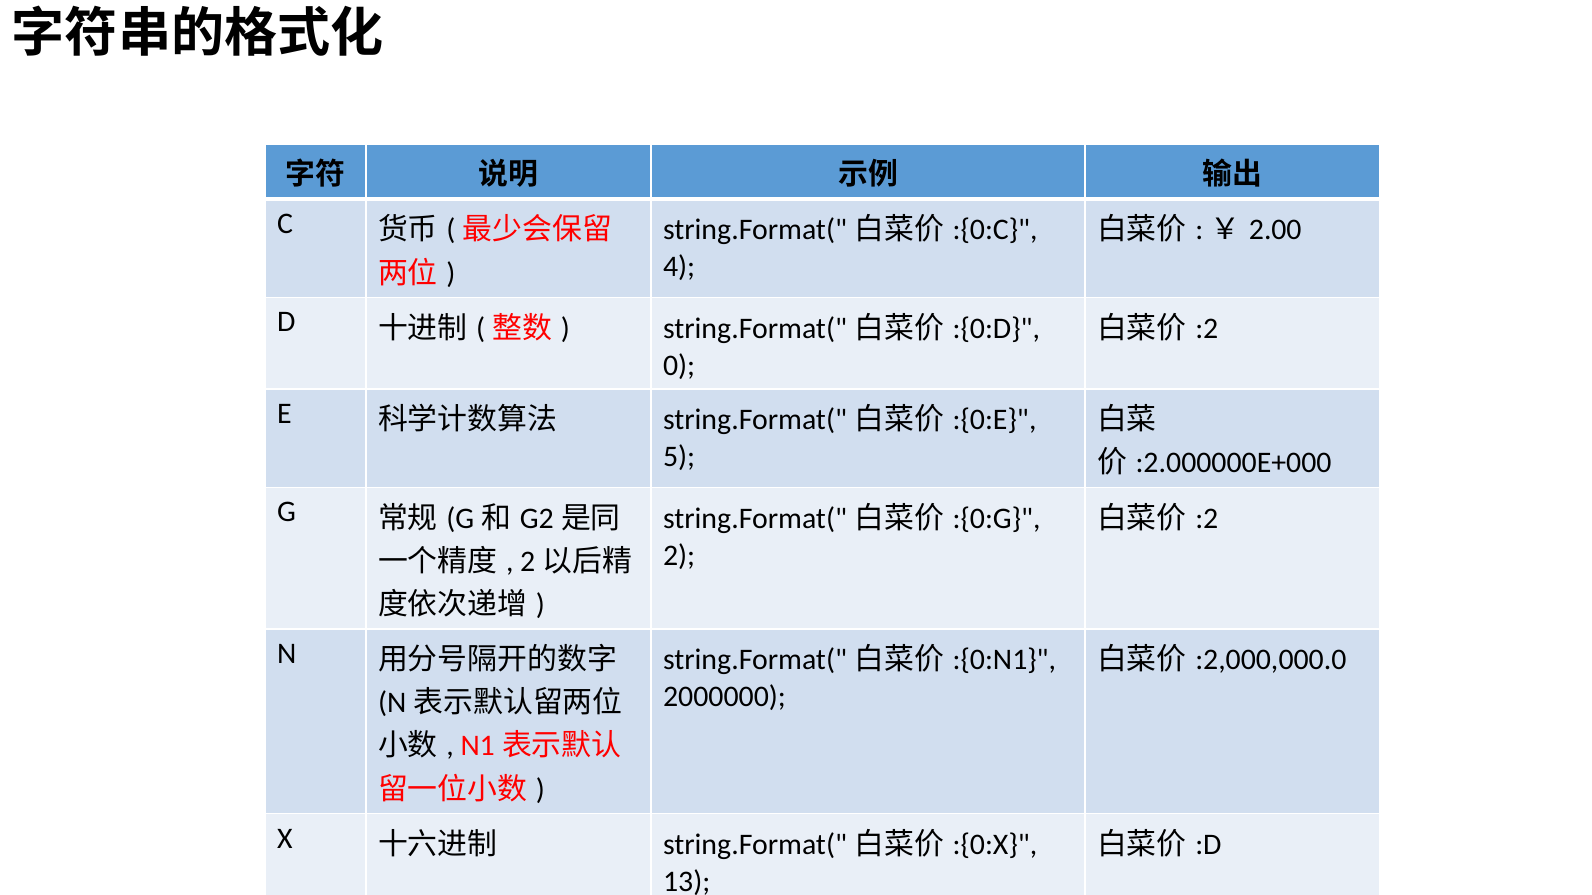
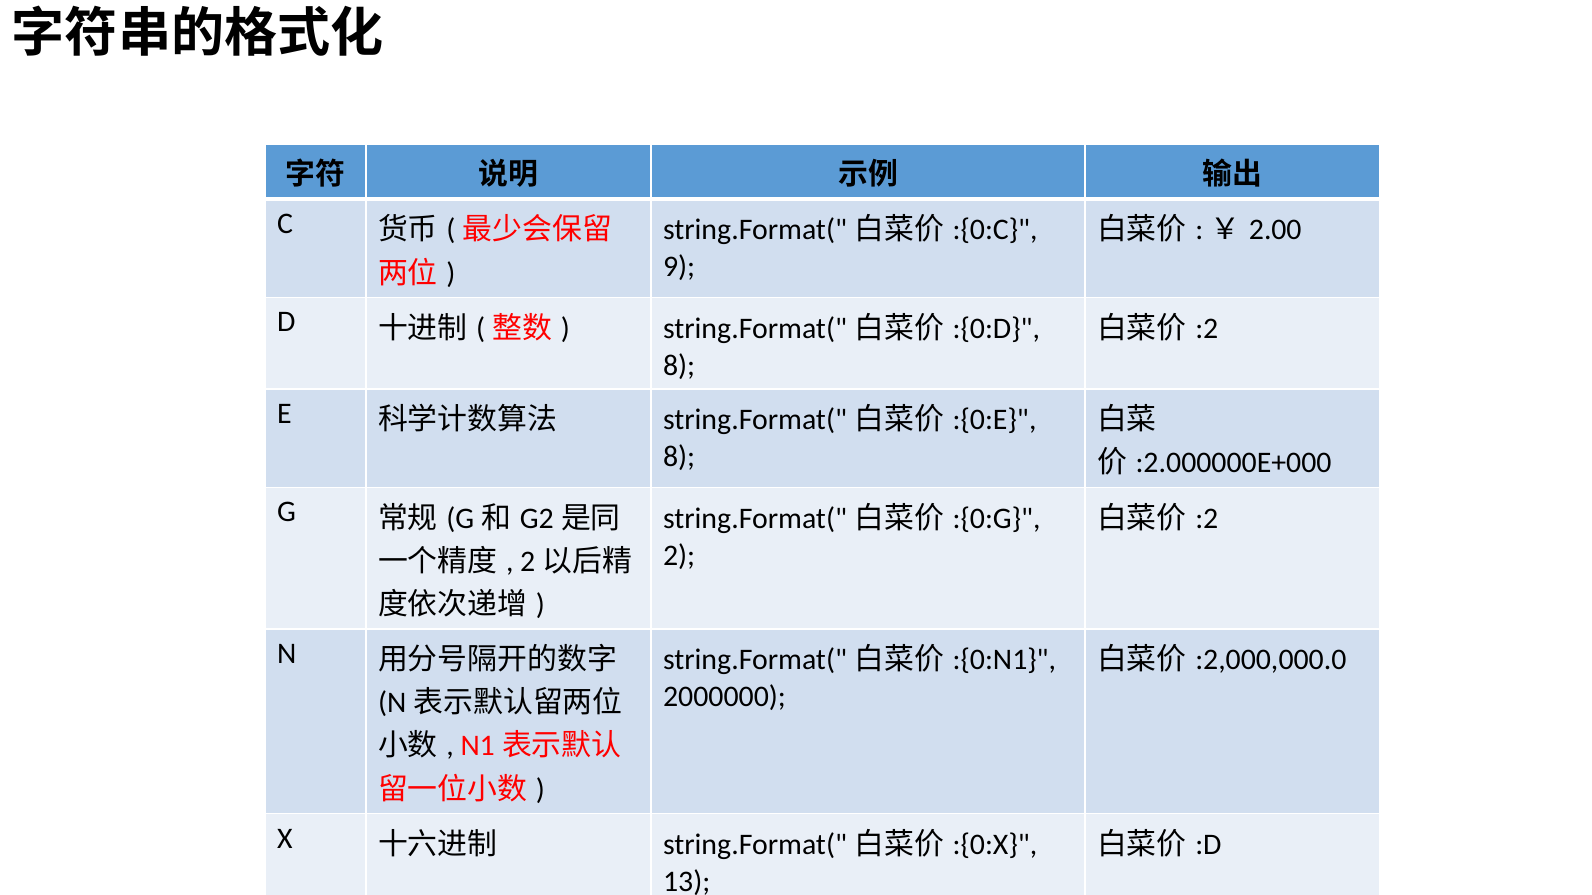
4: 4 -> 9
0 at (679, 366): 0 -> 8
5 at (679, 457): 5 -> 8
